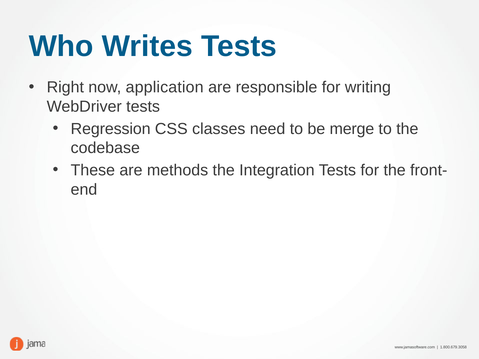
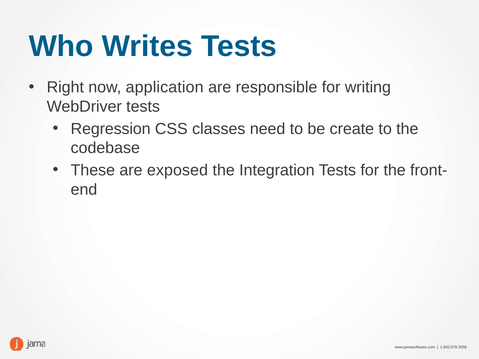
merge: merge -> create
methods: methods -> exposed
